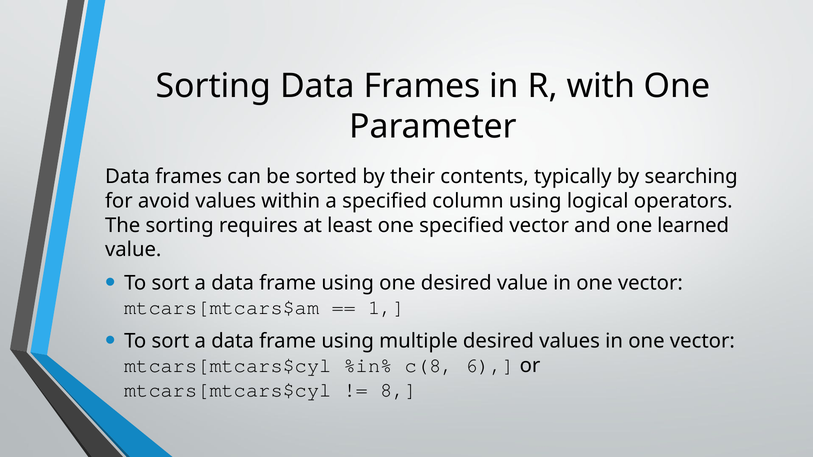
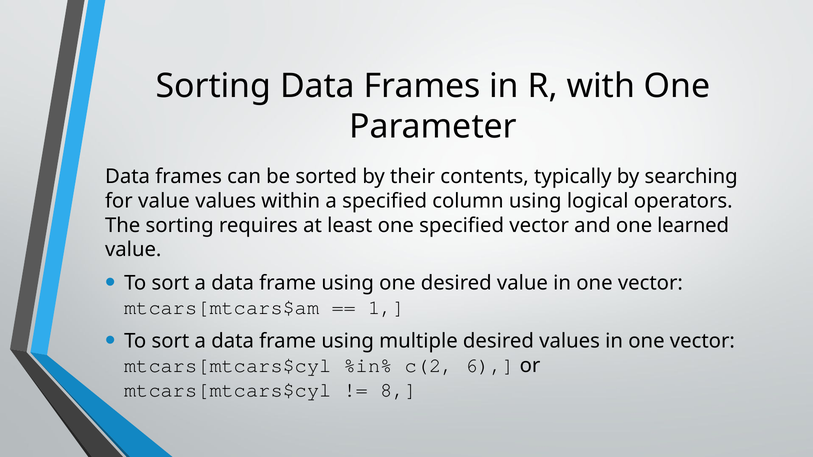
for avoid: avoid -> value
c(8: c(8 -> c(2
